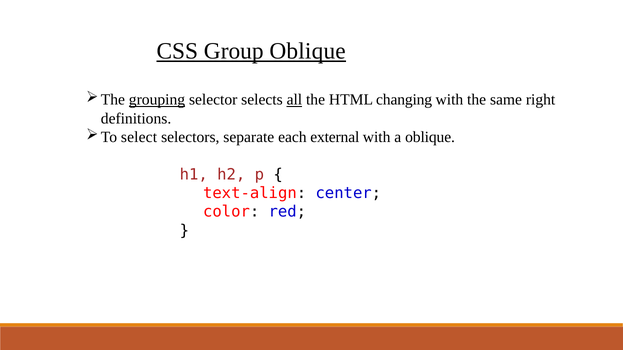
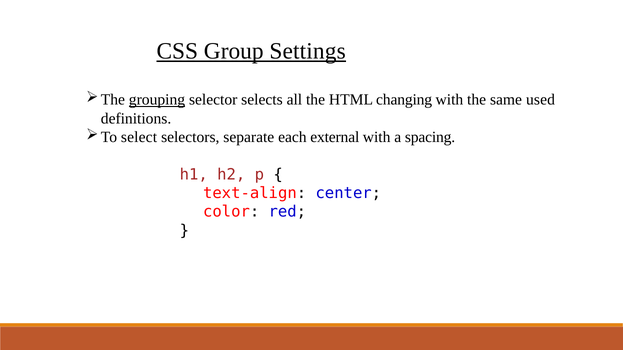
Group Oblique: Oblique -> Settings
all underline: present -> none
right: right -> used
a oblique: oblique -> spacing
